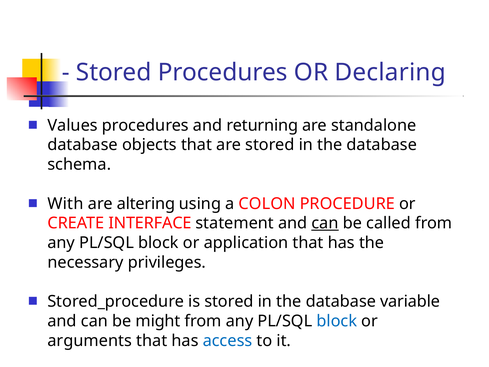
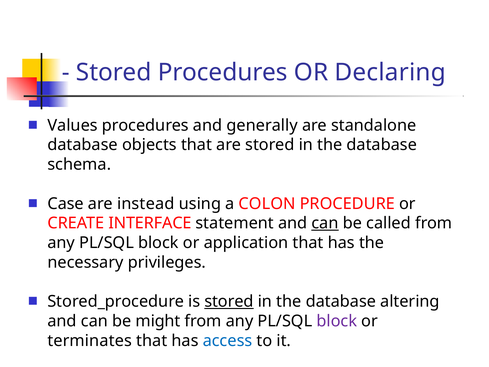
returning: returning -> generally
With: With -> Case
altering: altering -> instead
stored at (229, 301) underline: none -> present
variable: variable -> altering
block at (337, 321) colour: blue -> purple
arguments: arguments -> terminates
